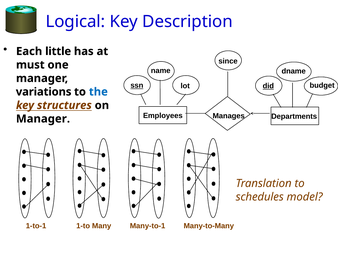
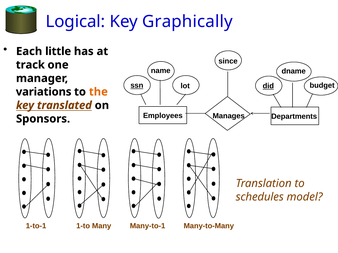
Description: Description -> Graphically
must: must -> track
the colour: blue -> orange
structures: structures -> translated
Manager at (43, 119): Manager -> Sponsors
